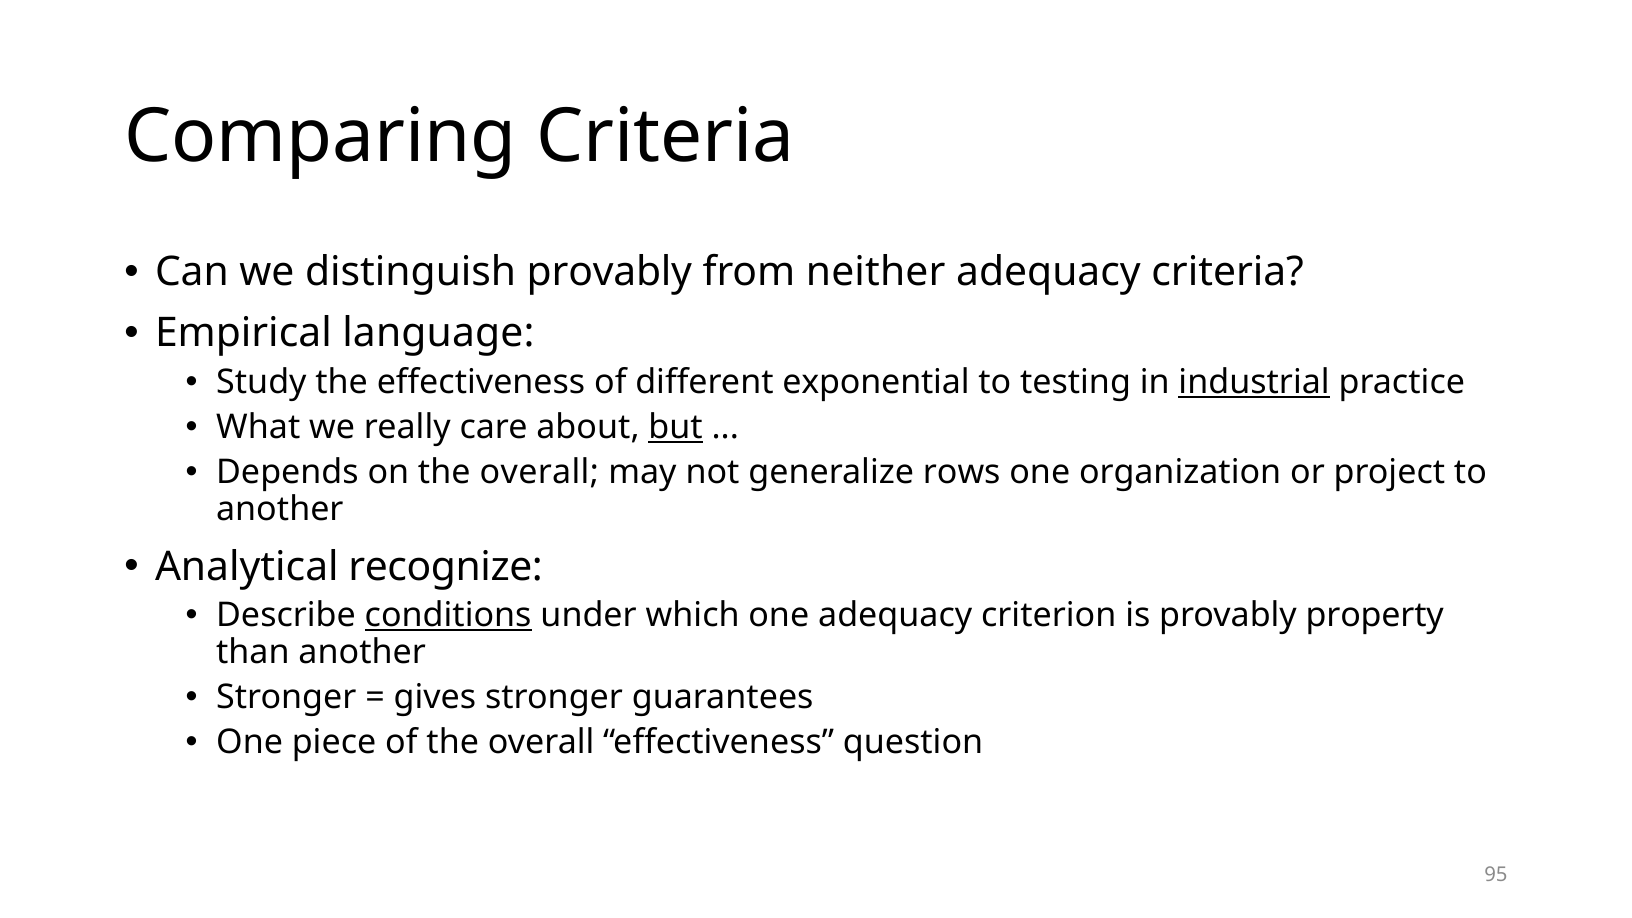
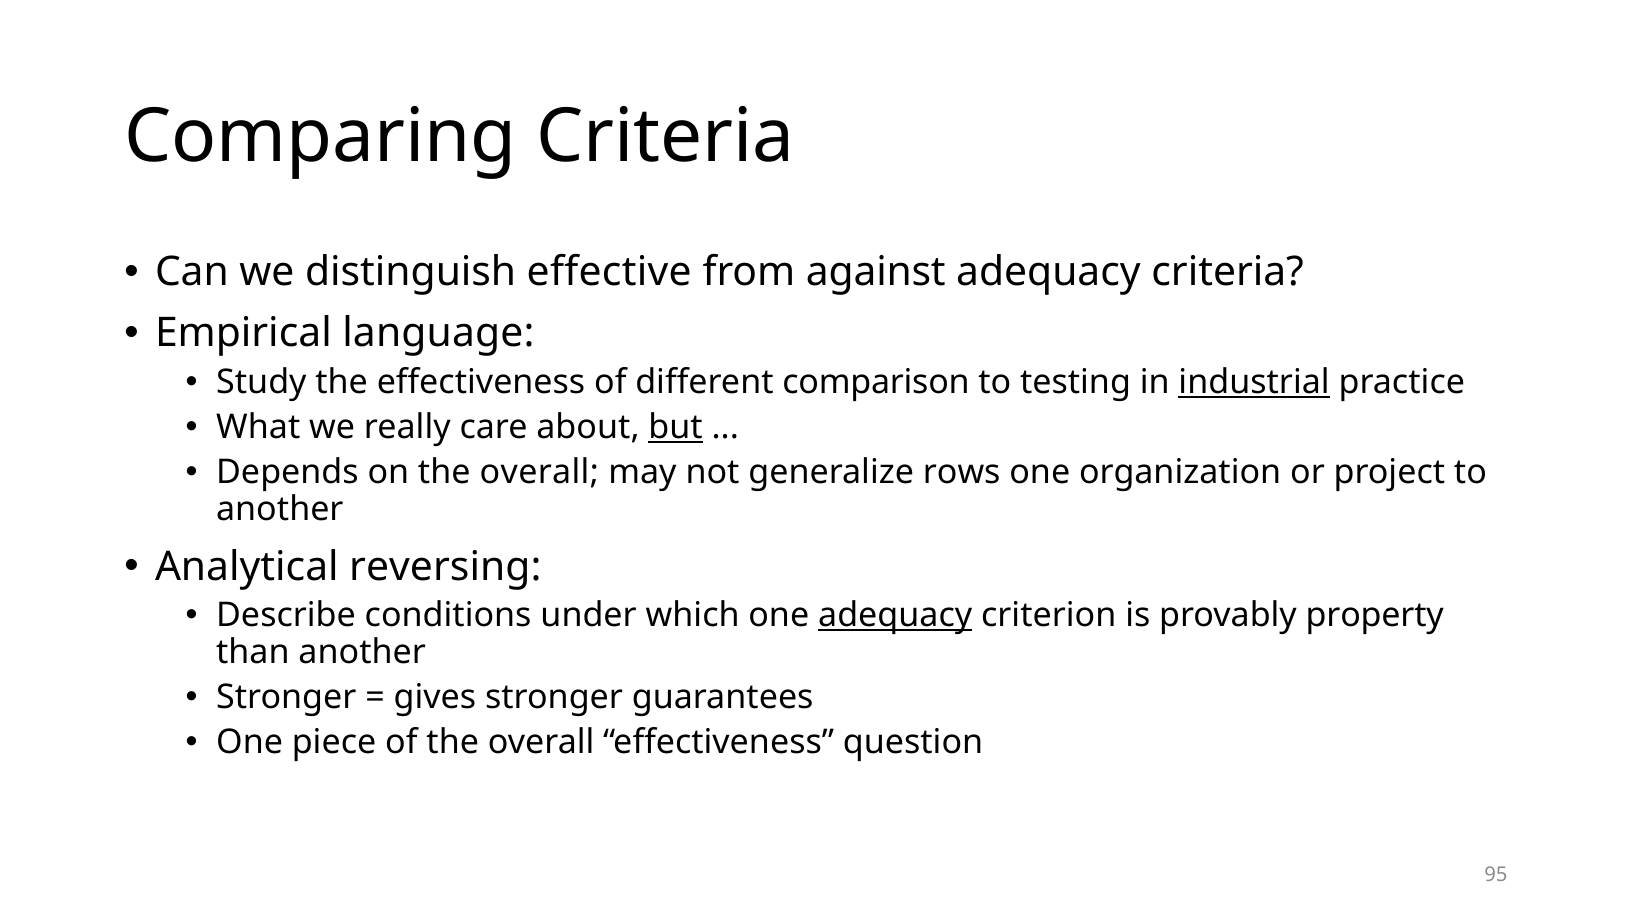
distinguish provably: provably -> effective
neither: neither -> against
exponential: exponential -> comparison
recognize: recognize -> reversing
conditions underline: present -> none
adequacy at (895, 616) underline: none -> present
